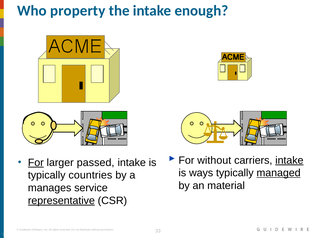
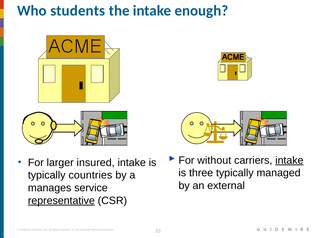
property: property -> students
For at (36, 162) underline: present -> none
passed: passed -> insured
ways: ways -> three
managed underline: present -> none
material: material -> external
